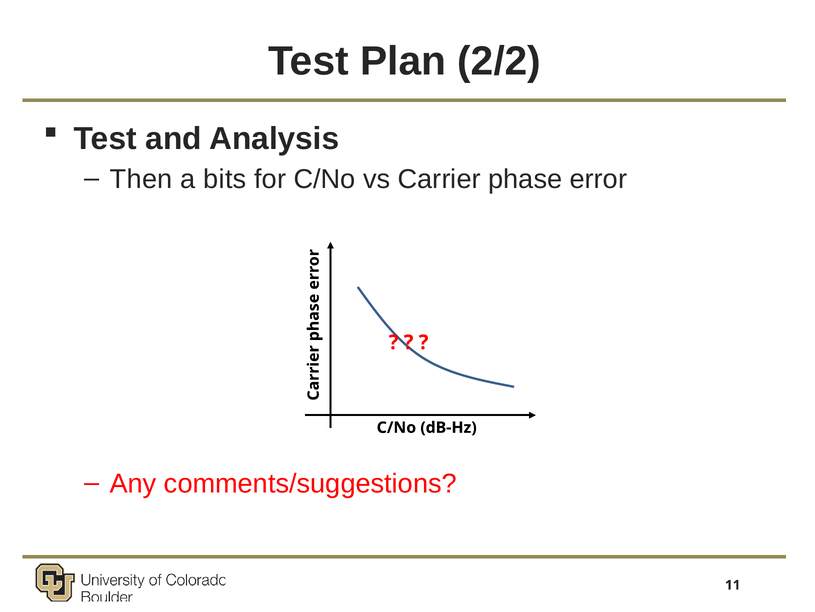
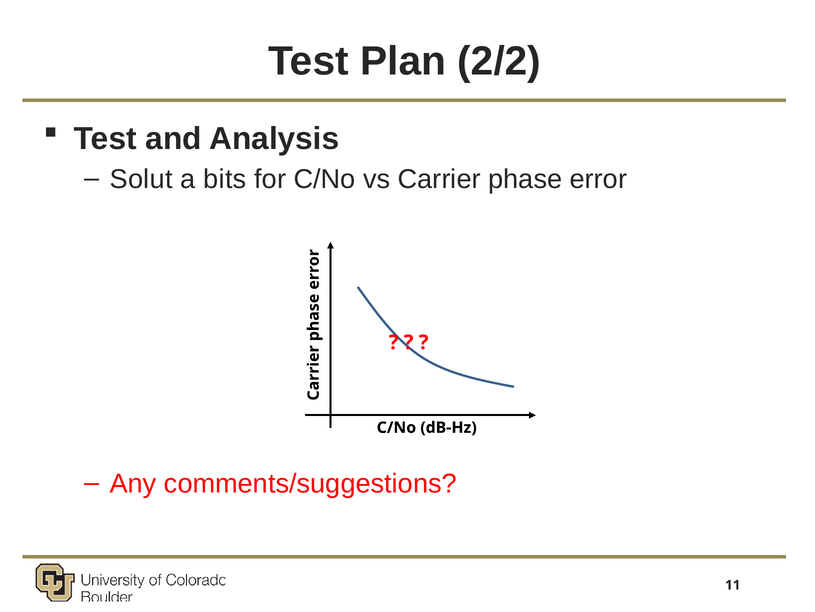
Then: Then -> Solut
